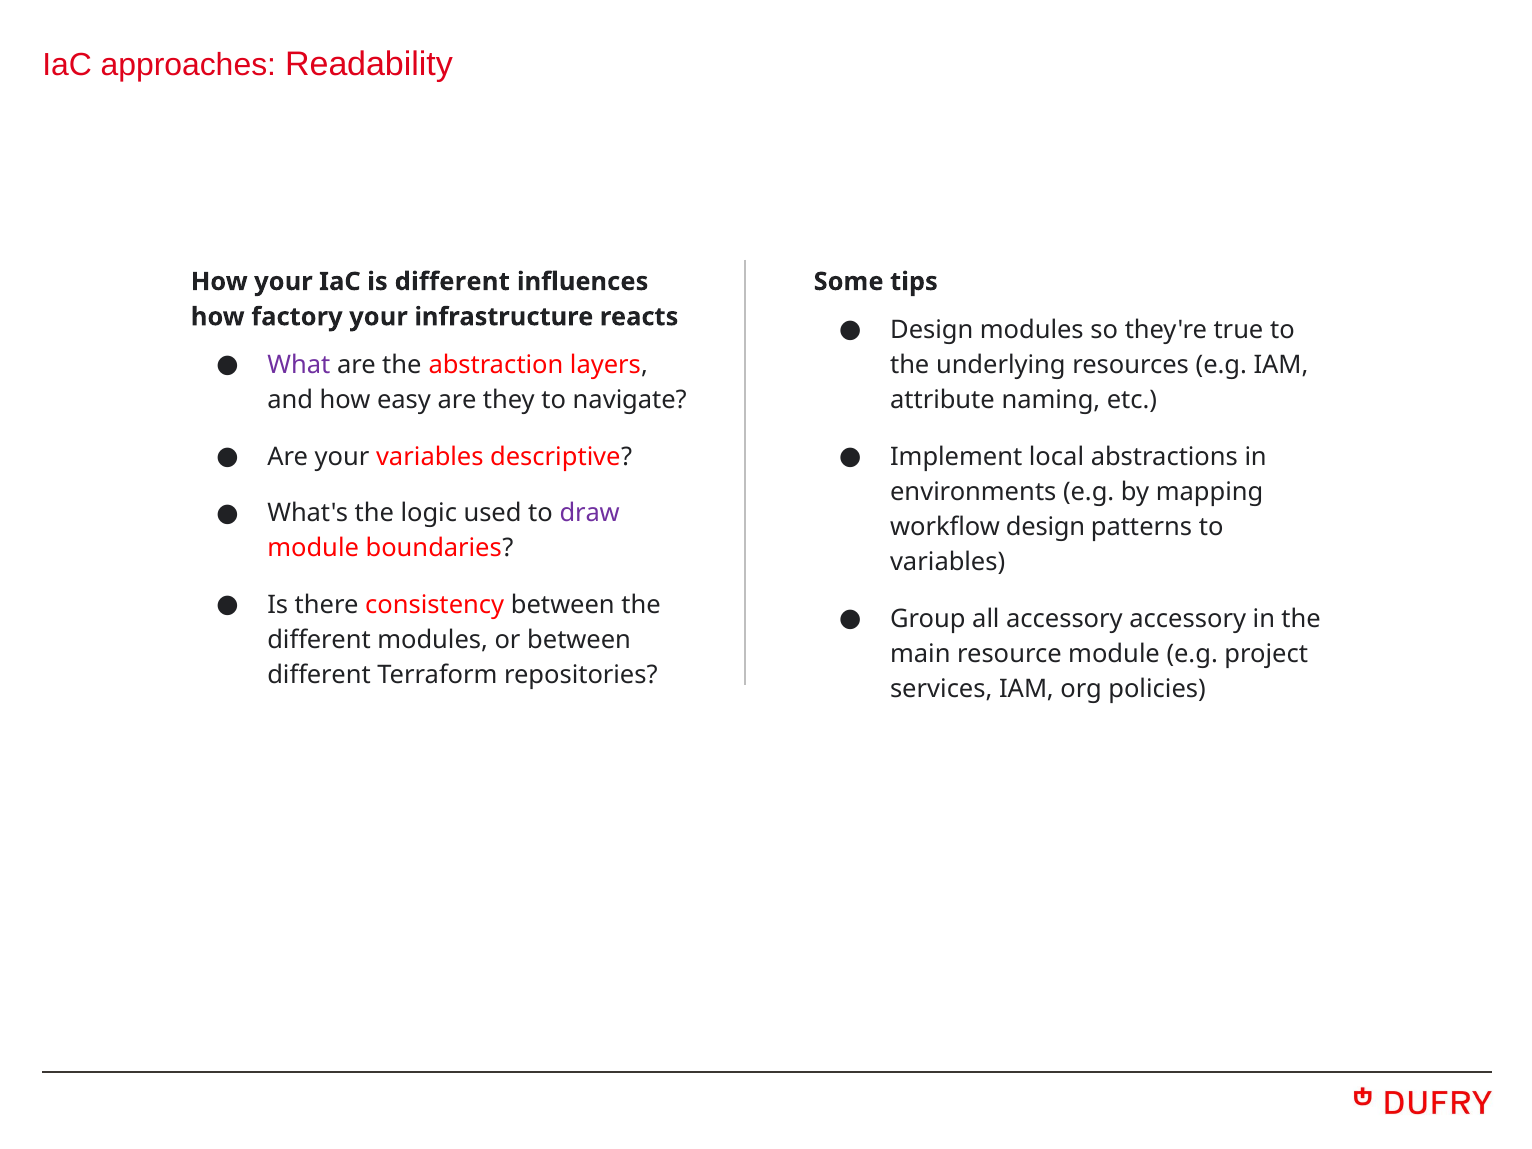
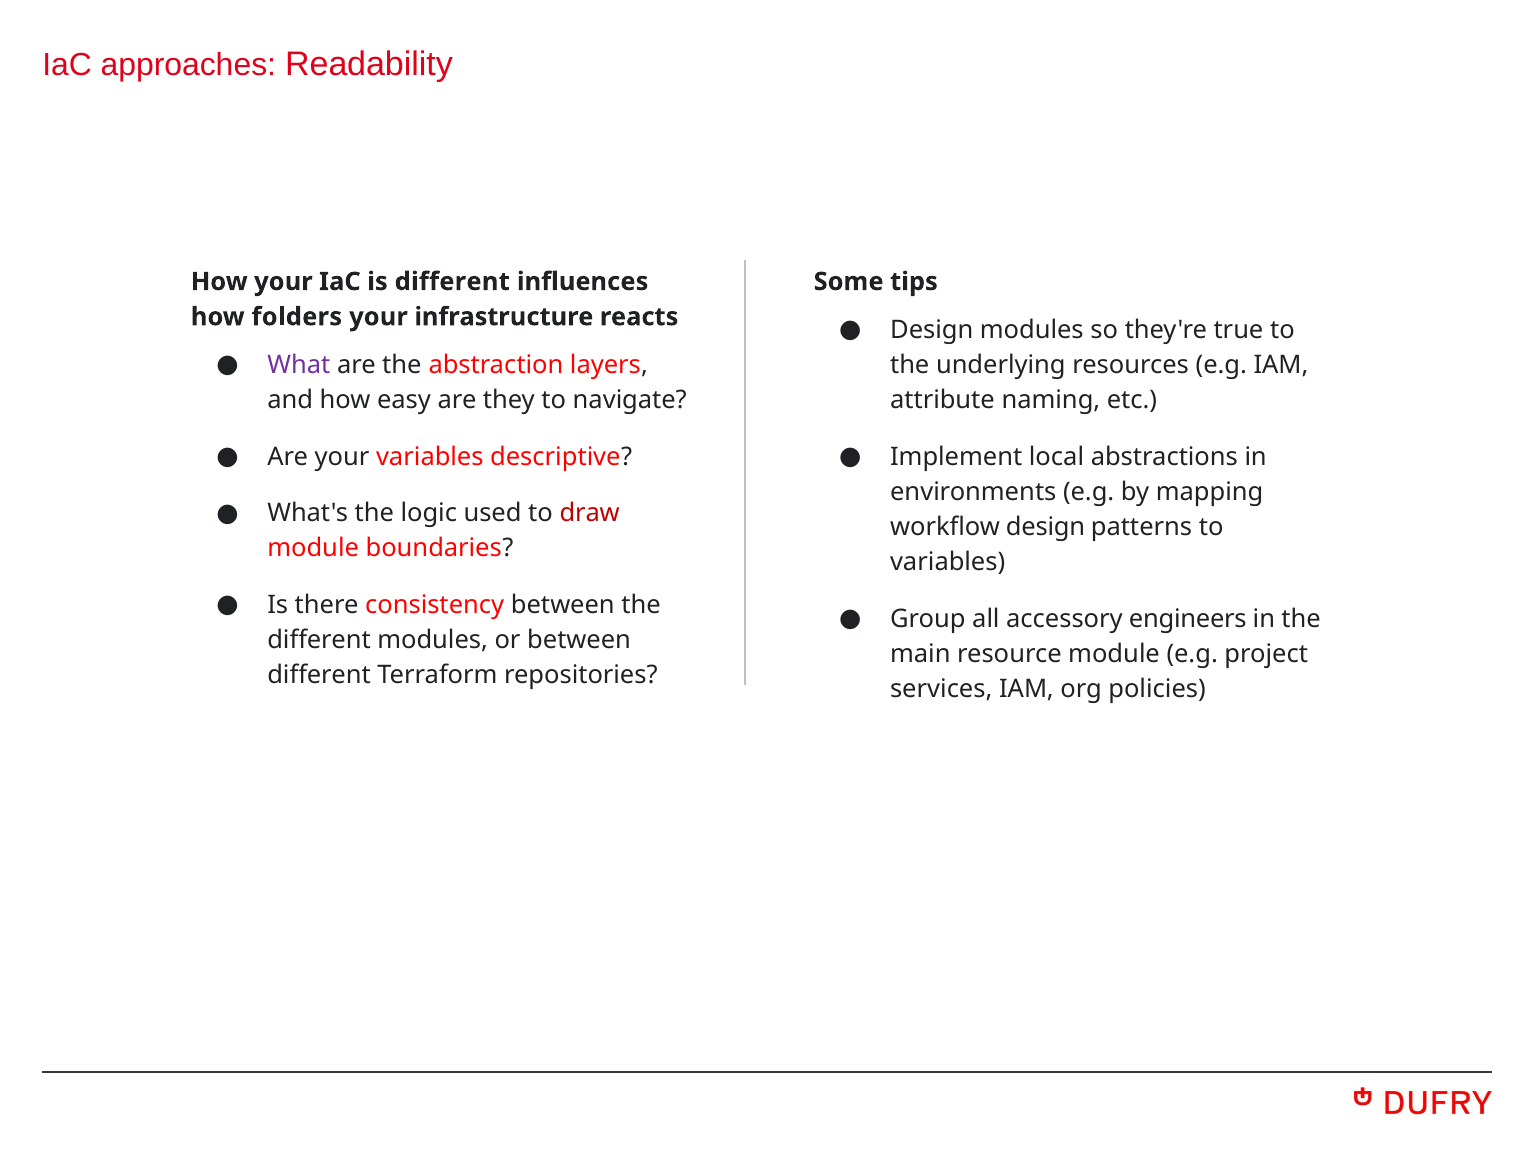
factory: factory -> folders
draw colour: purple -> red
accessory accessory: accessory -> engineers
